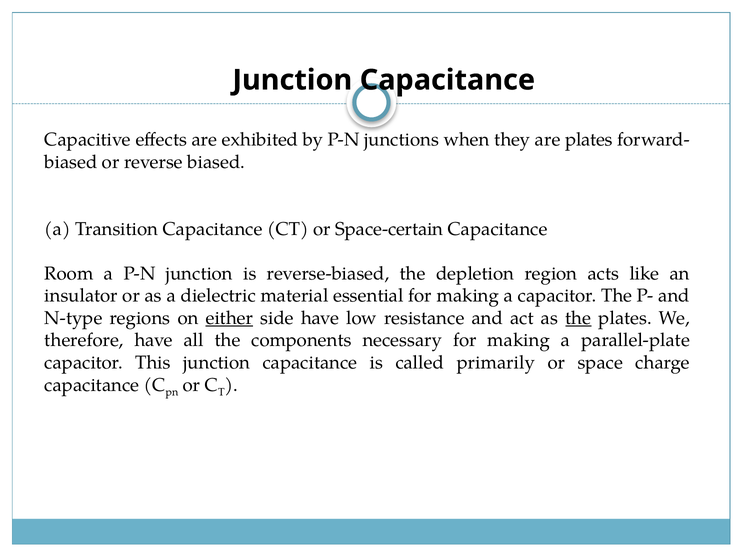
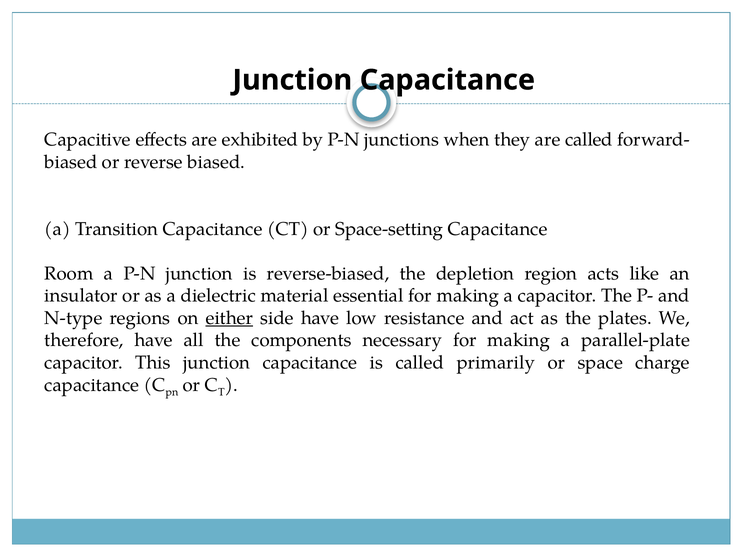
are plates: plates -> called
Space-certain: Space-certain -> Space-setting
the at (578, 318) underline: present -> none
